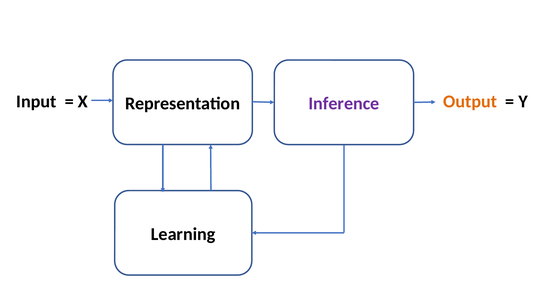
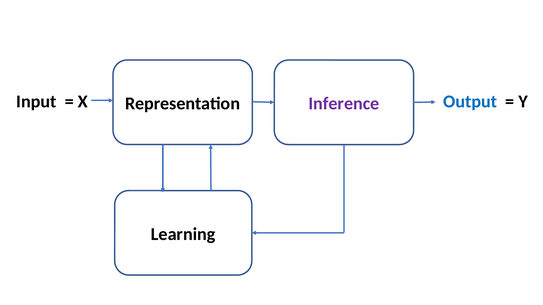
Output colour: orange -> blue
